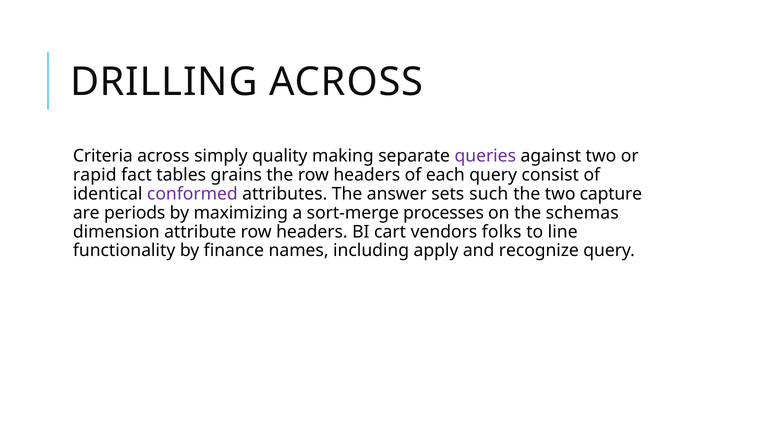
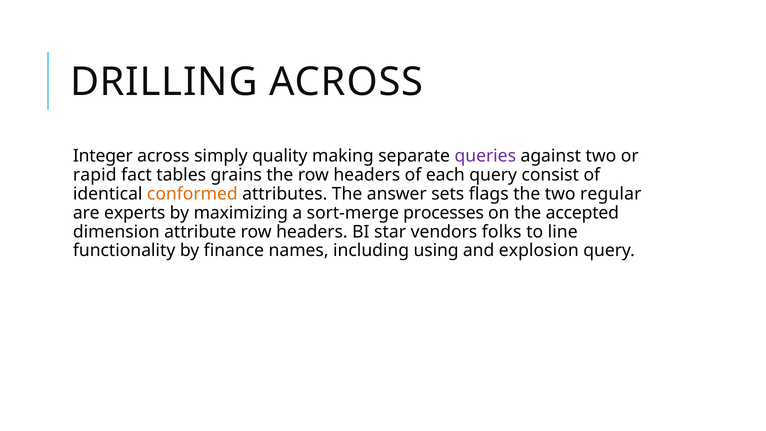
Criteria: Criteria -> Integer
conformed colour: purple -> orange
such: such -> flags
capture: capture -> regular
periods: periods -> experts
schemas: schemas -> accepted
cart: cart -> star
apply: apply -> using
recognize: recognize -> explosion
